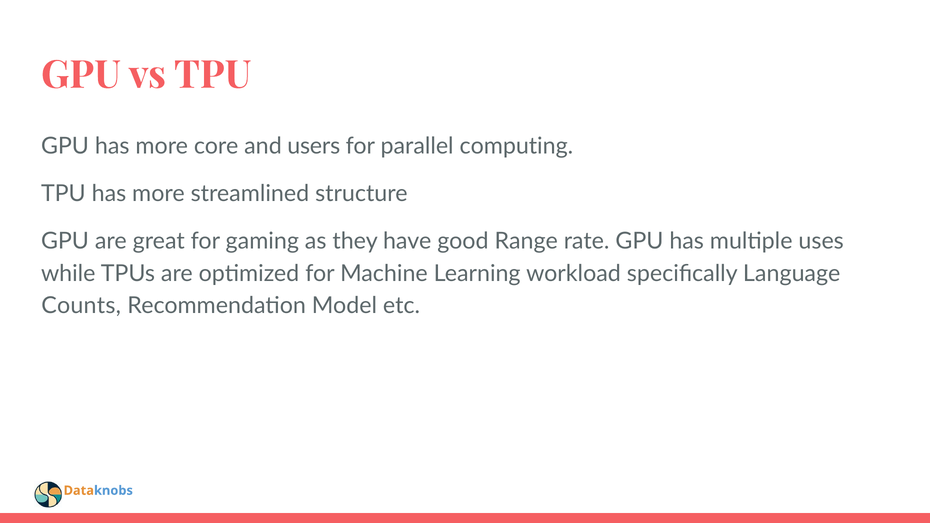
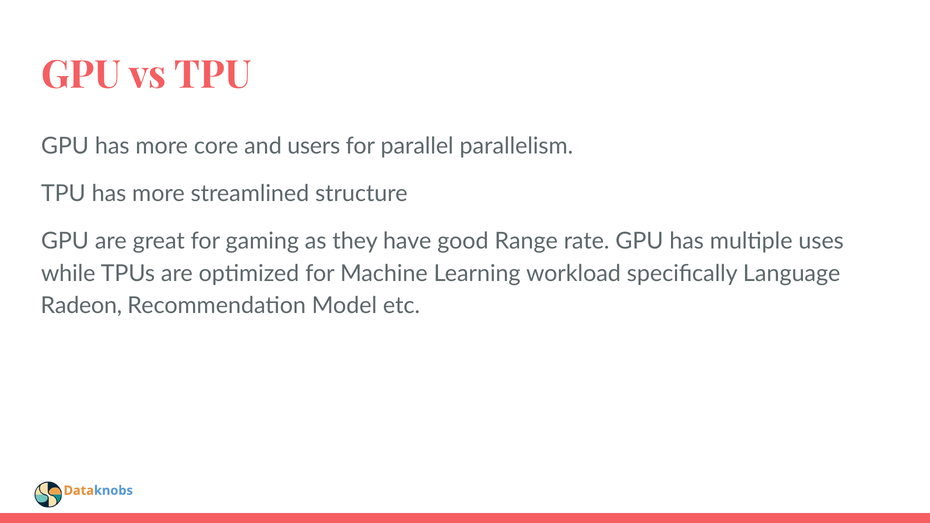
computing: computing -> parallelism
Counts: Counts -> Radeon
